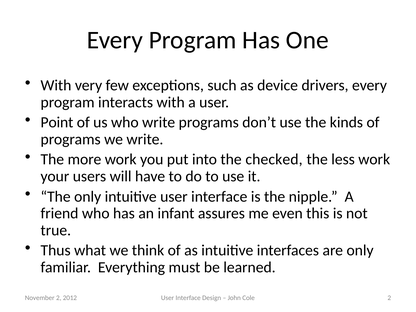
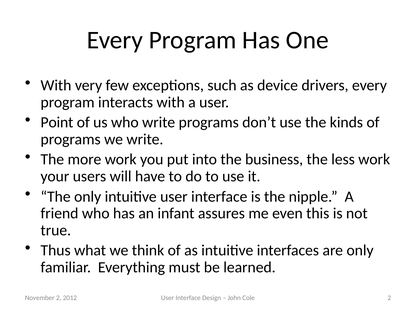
checked: checked -> business
